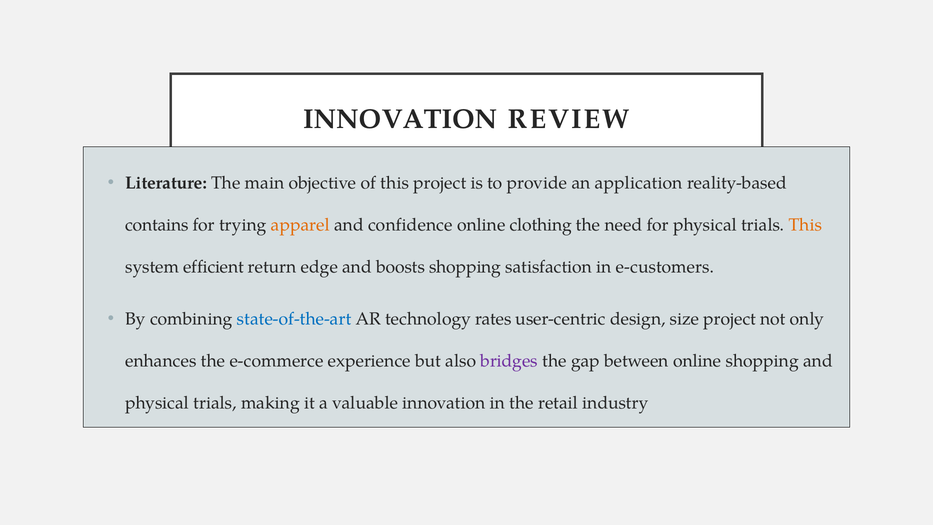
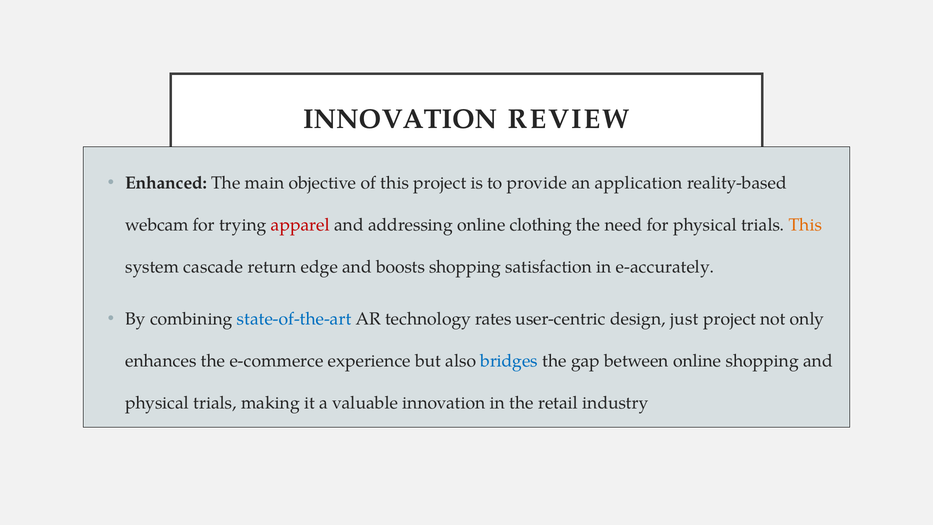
Literature: Literature -> Enhanced
contains: contains -> webcam
apparel colour: orange -> red
confidence: confidence -> addressing
efficient: efficient -> cascade
e-customers: e-customers -> e-accurately
size: size -> just
bridges colour: purple -> blue
